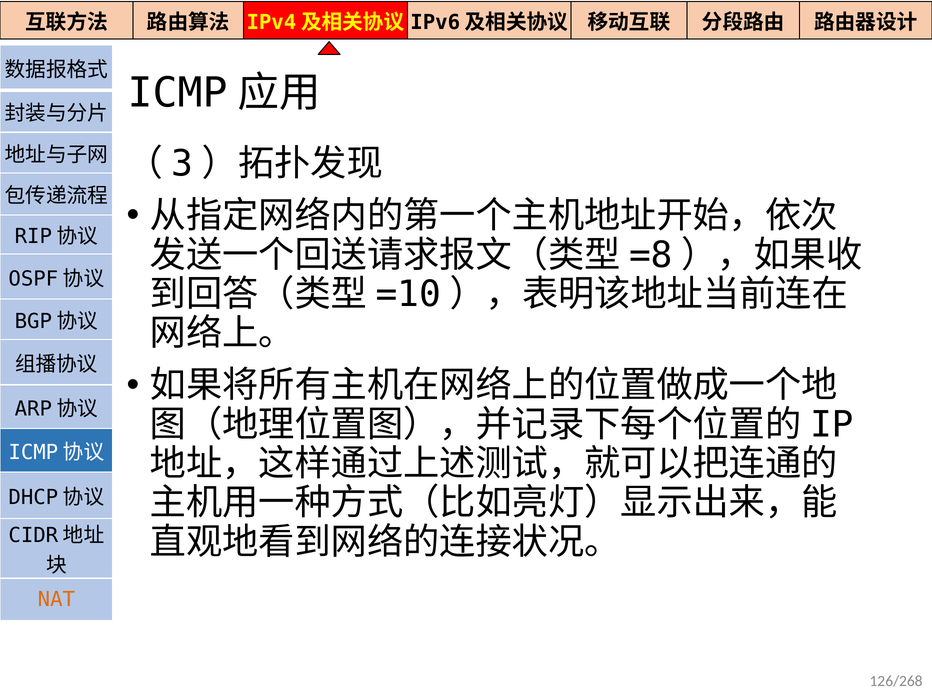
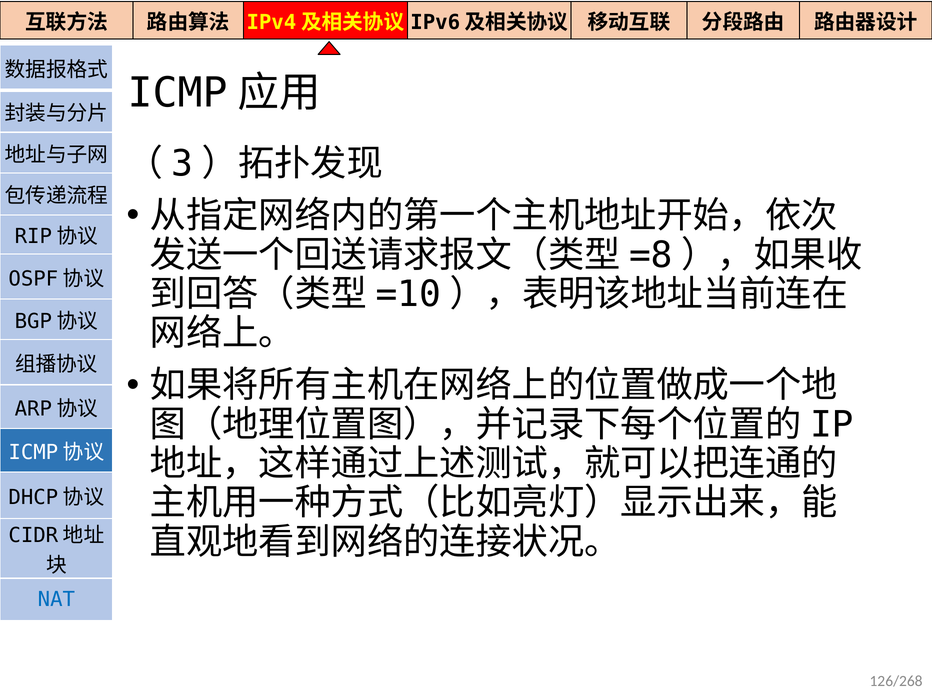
NAT colour: orange -> blue
